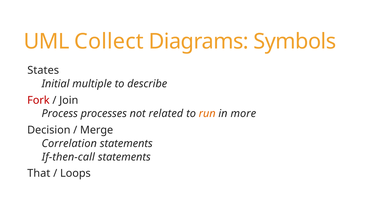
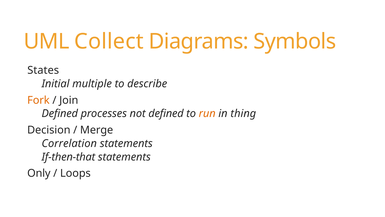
Fork colour: red -> orange
Process at (60, 113): Process -> Defined
not related: related -> defined
more: more -> thing
If-then-call: If-then-call -> If-then-that
That: That -> Only
